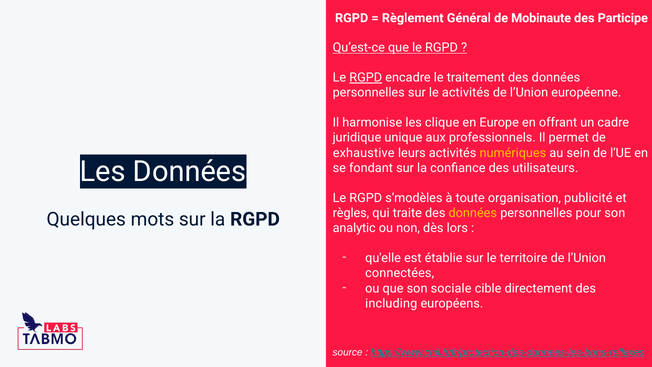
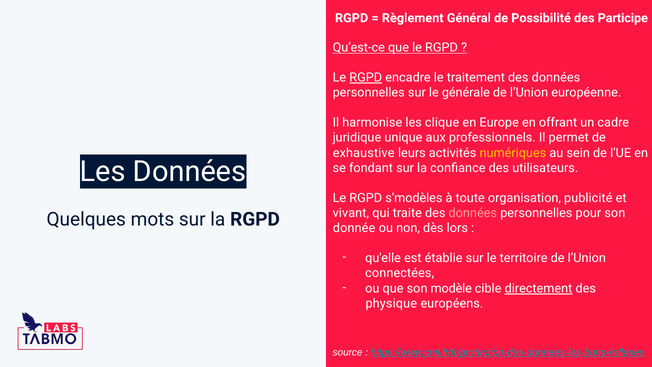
Mobinaute: Mobinaute -> Possibilité
le activités: activités -> générale
règles: règles -> vivant
données at (473, 213) colour: yellow -> pink
analytic: analytic -> donnée
sociale: sociale -> modèle
directement underline: none -> present
including: including -> physique
